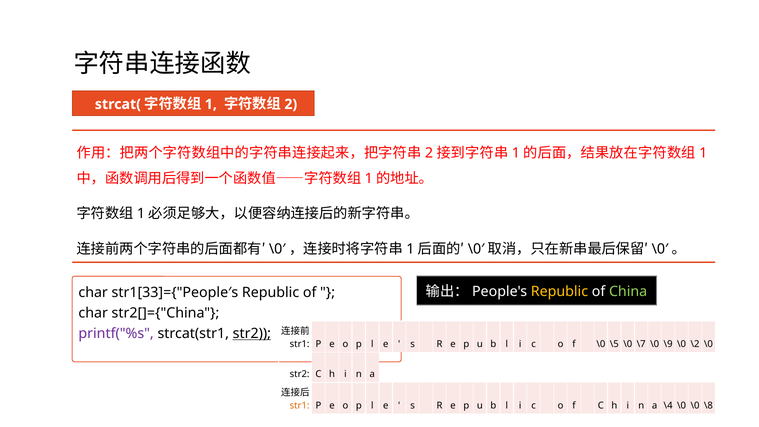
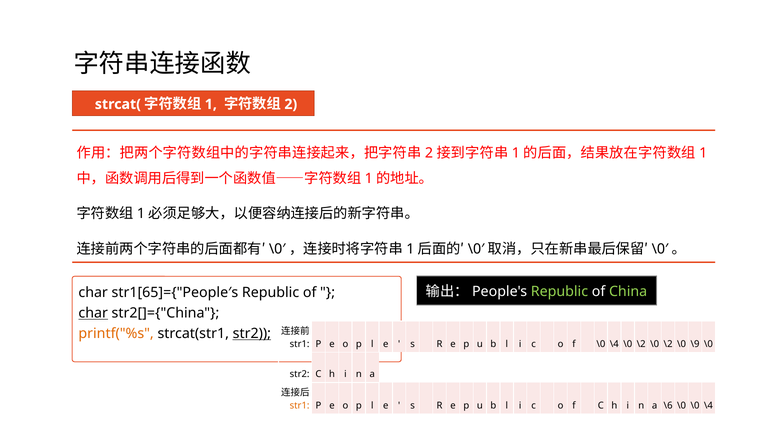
Republic at (559, 292) colour: yellow -> light green
str1[33]={"People′s: str1[33]={"People′s -> str1[65]={"People′s
char at (93, 313) underline: none -> present
printf("%s colour: purple -> orange
f \0 \5: \5 -> \4
\7 at (641, 344): \7 -> \2
\9 at (668, 344): \9 -> \2
\2: \2 -> \9
\4: \4 -> \6
\0 \0 \8: \8 -> \4
